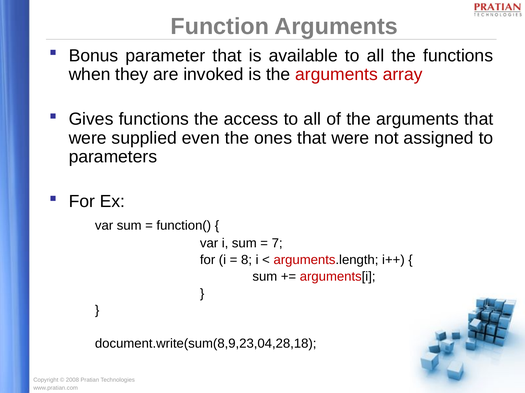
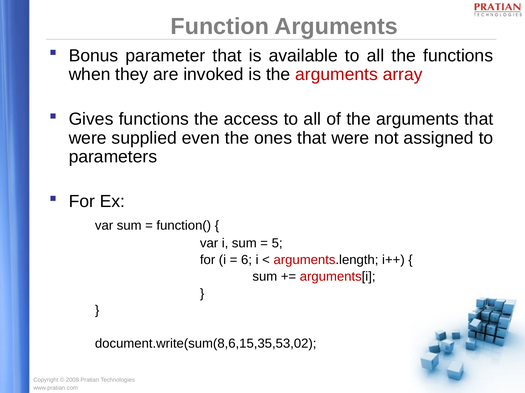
7: 7 -> 5
8: 8 -> 6
document.write(sum(8,9,23,04,28,18: document.write(sum(8,9,23,04,28,18 -> document.write(sum(8,6,15,35,53,02
